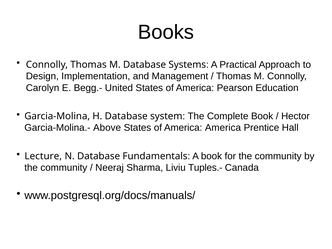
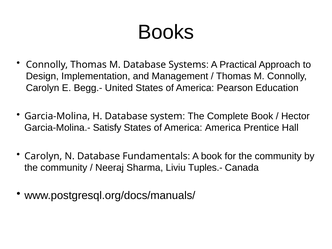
Above: Above -> Satisfy
Lecture at (43, 156): Lecture -> Carolyn
